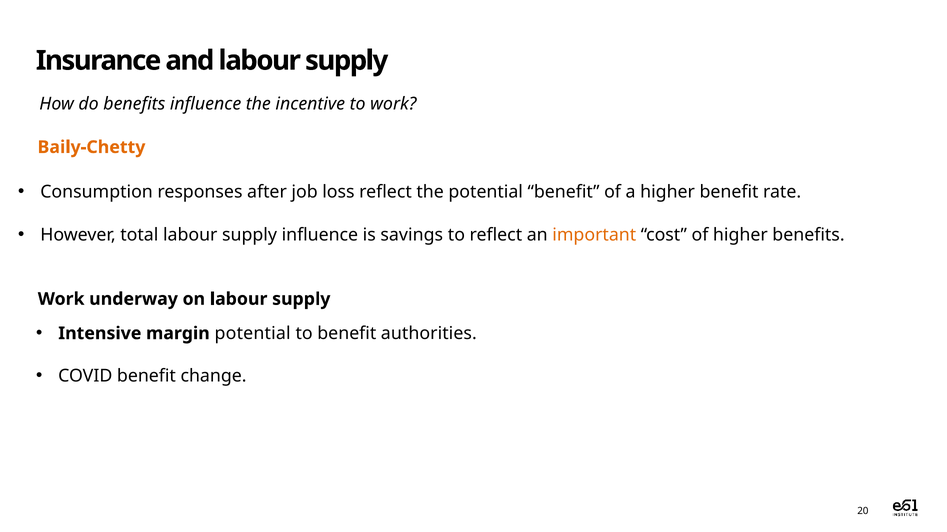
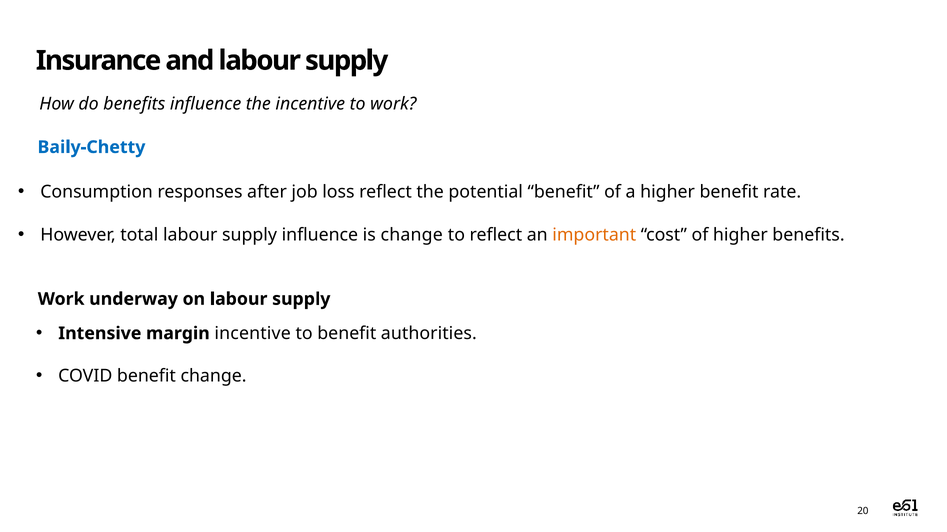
Baily-Chetty colour: orange -> blue
is savings: savings -> change
margin potential: potential -> incentive
